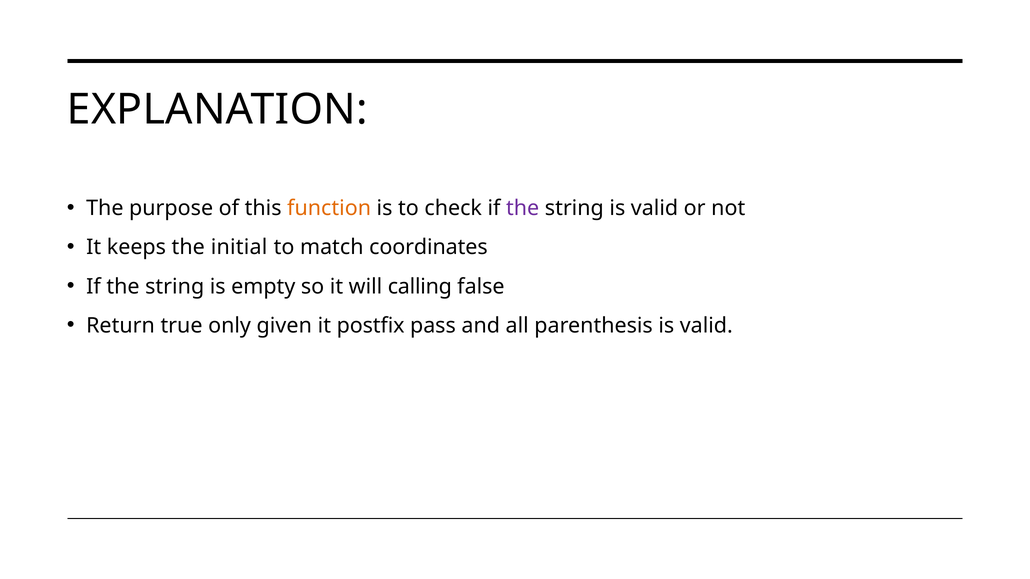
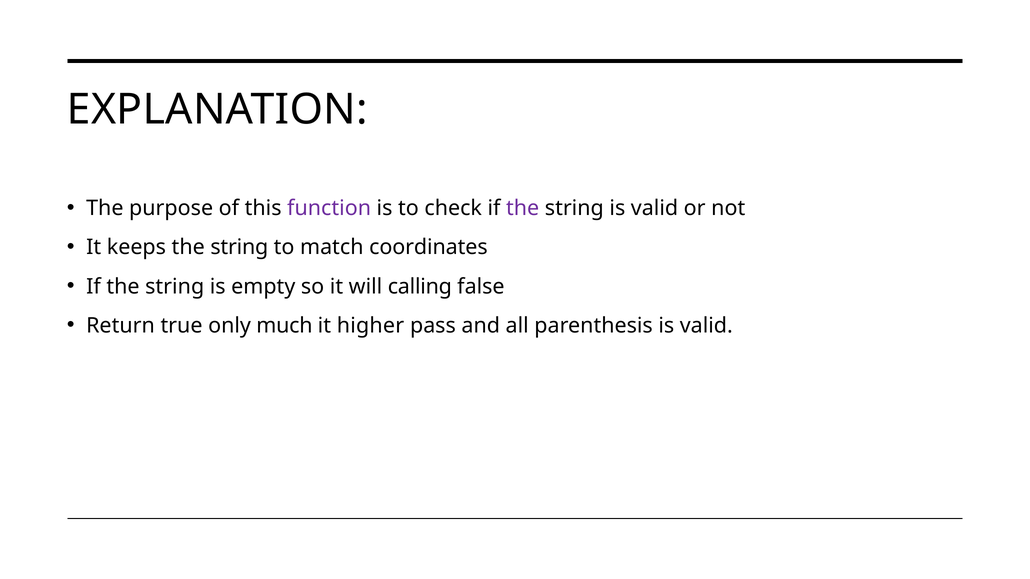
function colour: orange -> purple
keeps the initial: initial -> string
given: given -> much
postfix: postfix -> higher
